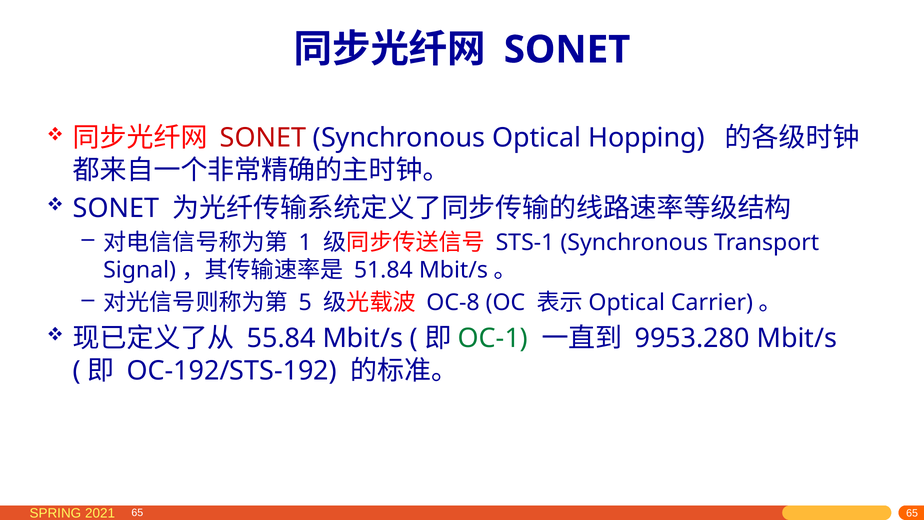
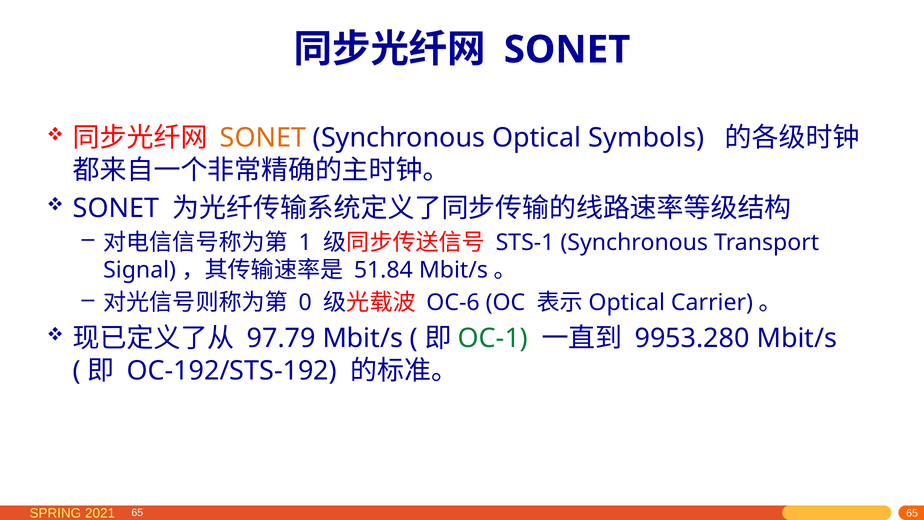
SONET at (263, 138) colour: red -> orange
Hopping: Hopping -> Symbols
5: 5 -> 0
OC-8: OC-8 -> OC-6
55.84: 55.84 -> 97.79
